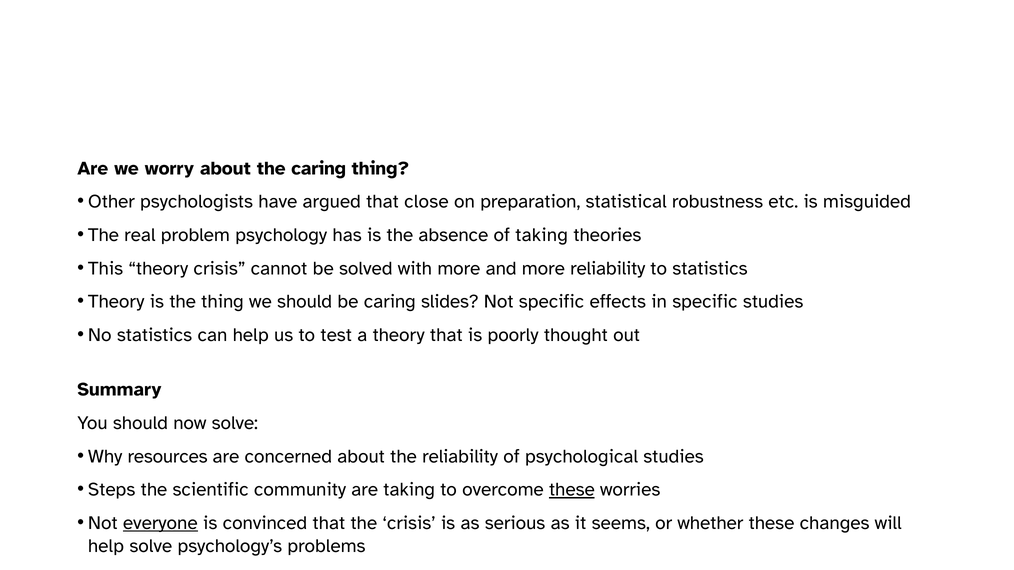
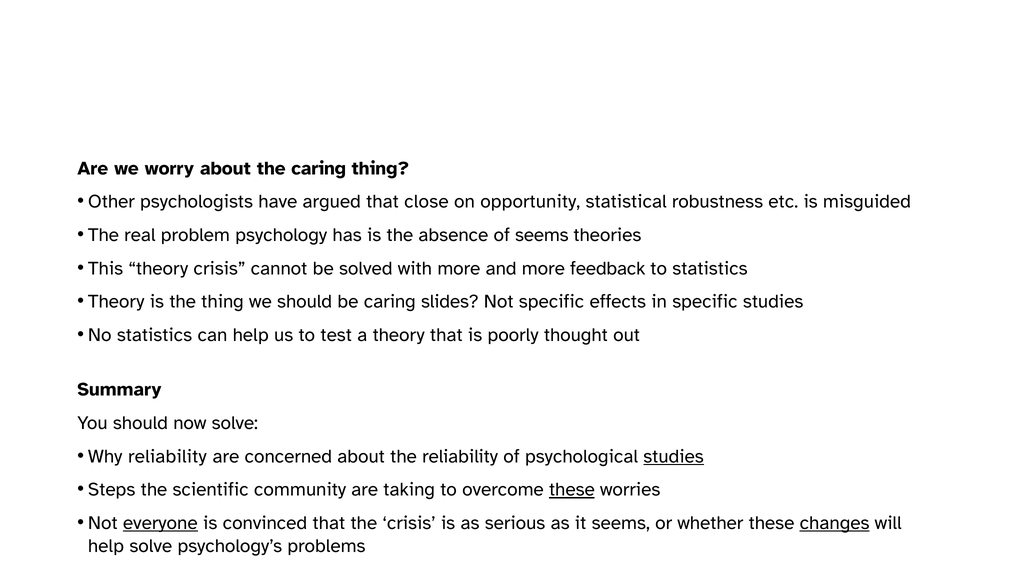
preparation: preparation -> opportunity
of taking: taking -> seems
more reliability: reliability -> feedback
Why resources: resources -> reliability
studies at (674, 457) underline: none -> present
changes underline: none -> present
